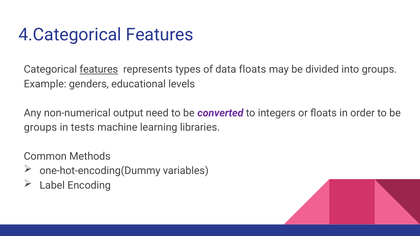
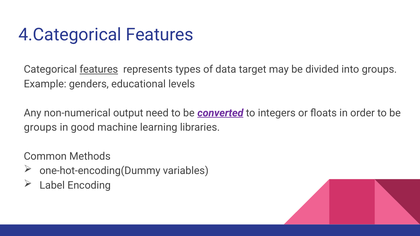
data floats: floats -> target
converted underline: none -> present
tests: tests -> good
